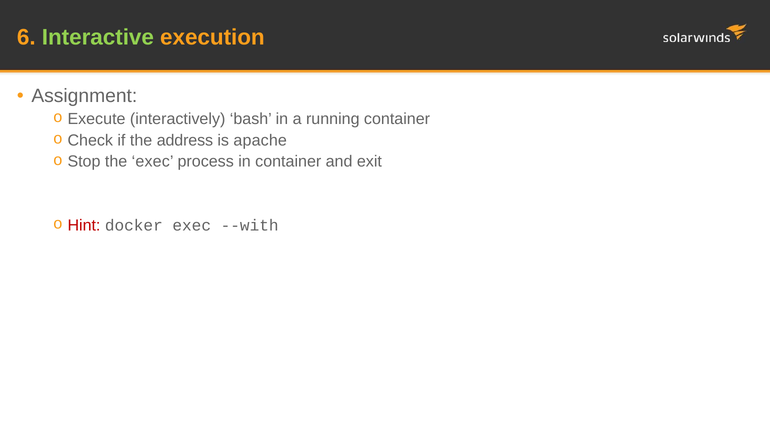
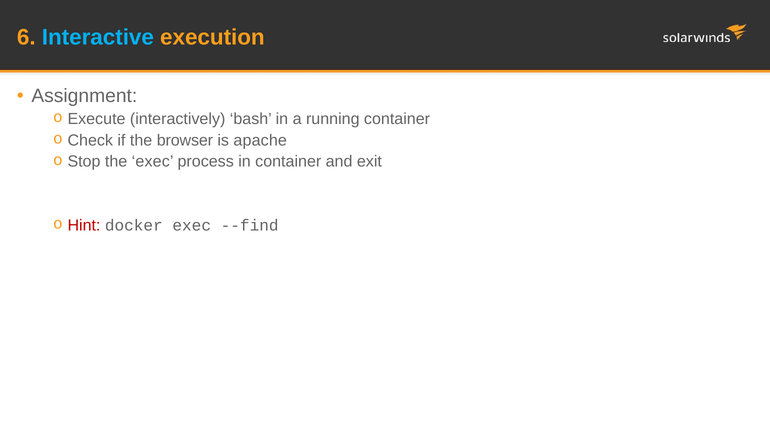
Interactive colour: light green -> light blue
address: address -> browser
--with: --with -> --find
